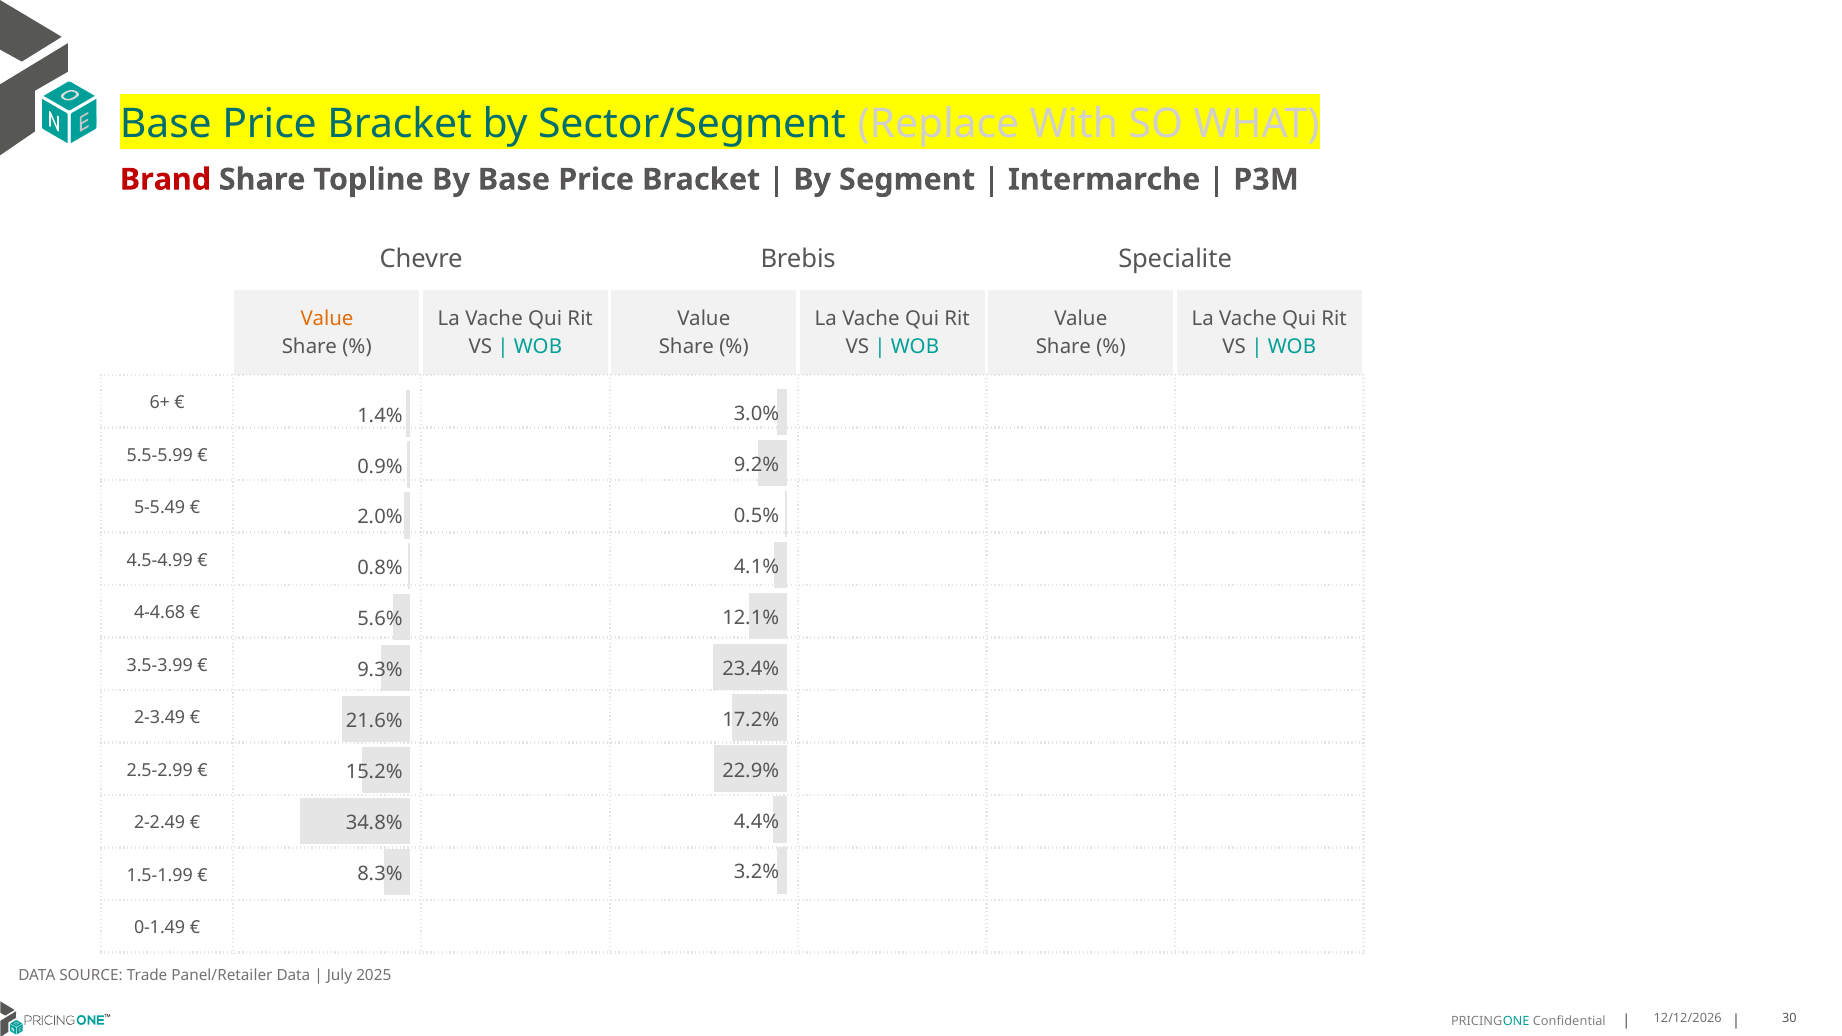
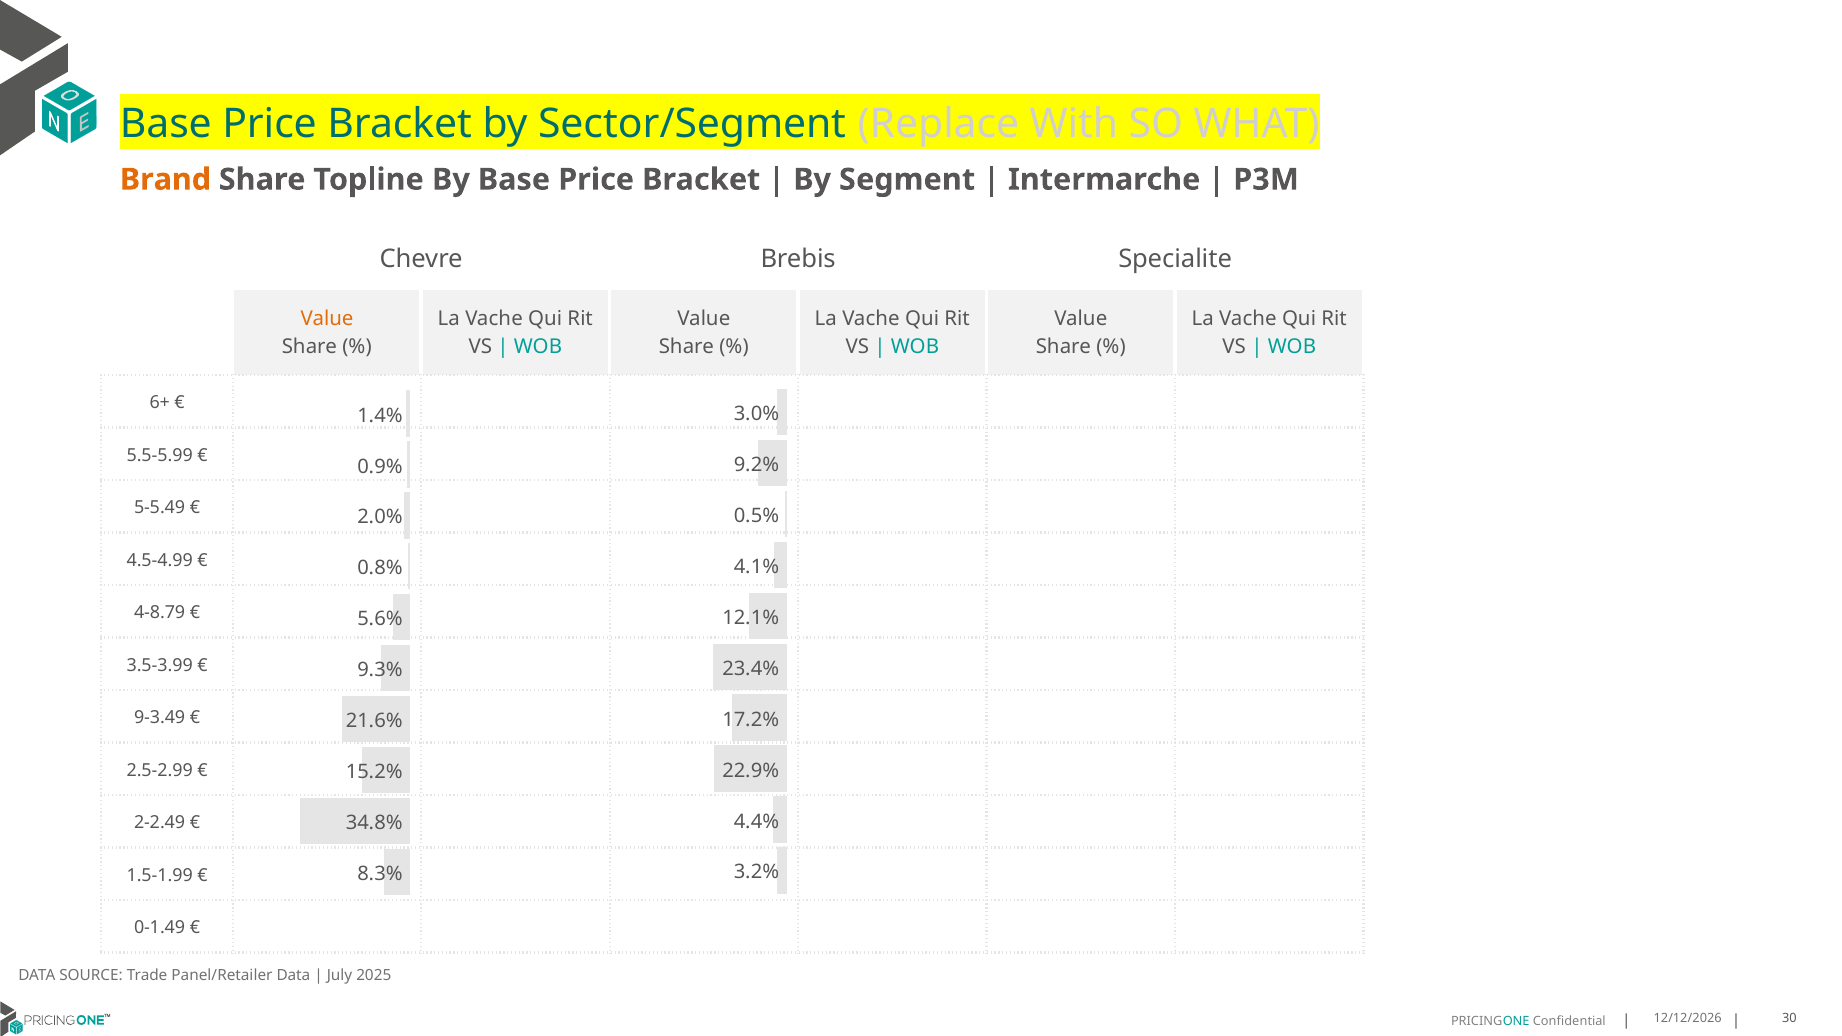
Brand colour: red -> orange
4-4.68: 4-4.68 -> 4-8.79
2-3.49: 2-3.49 -> 9-3.49
